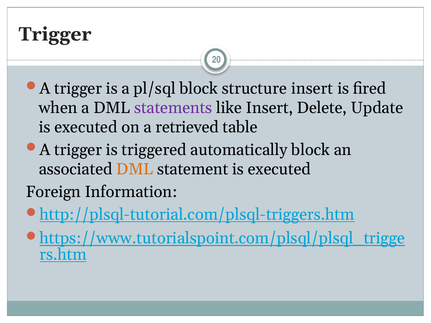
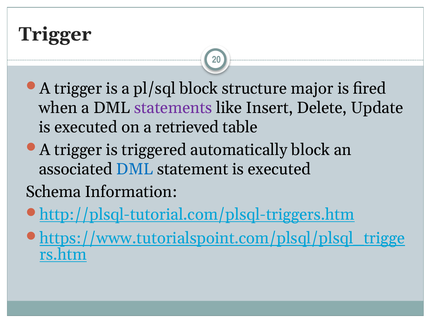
structure insert: insert -> major
DML at (135, 169) colour: orange -> blue
Foreign: Foreign -> Schema
